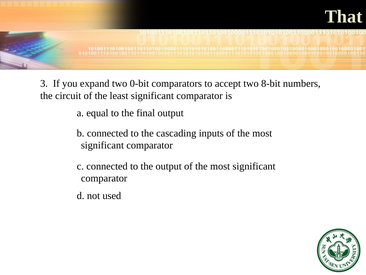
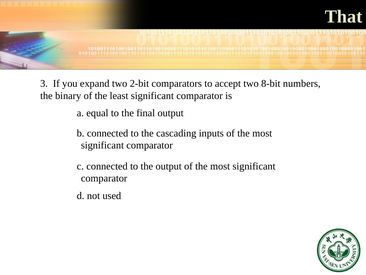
0-bit: 0-bit -> 2-bit
circuit: circuit -> binary
